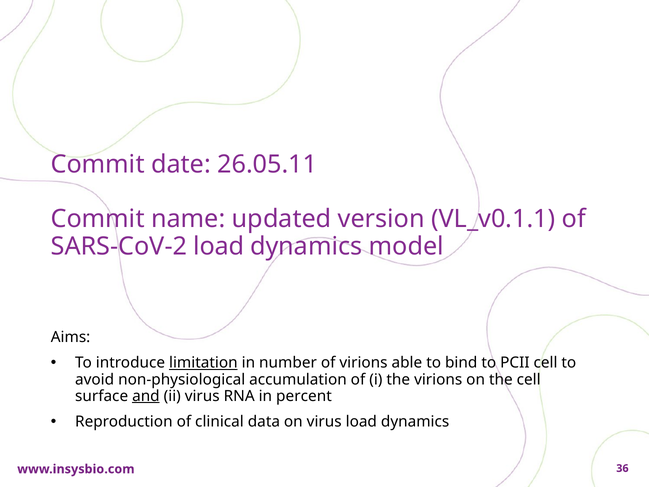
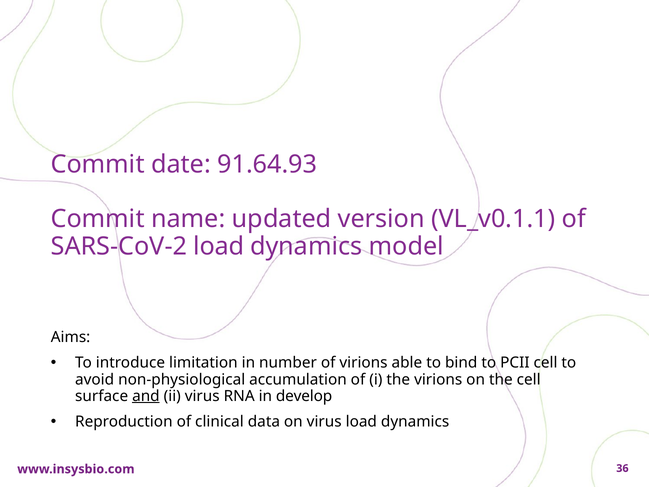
26.05.11: 26.05.11 -> 91.64.93
limitation underline: present -> none
percent: percent -> develop
